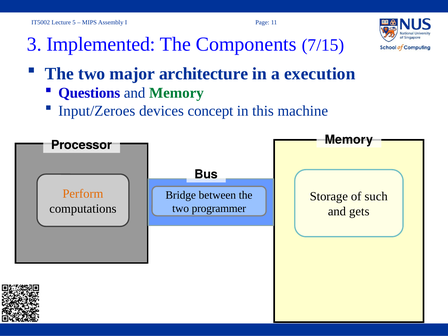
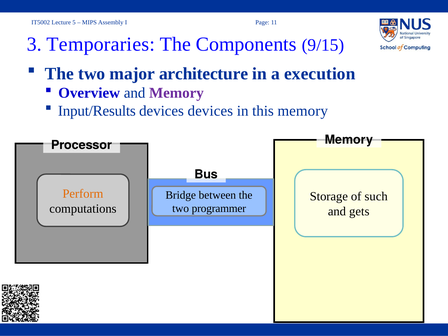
Implemented: Implemented -> Temporaries
7/15: 7/15 -> 9/15
Questions: Questions -> Overview
Memory at (176, 93) colour: green -> purple
Input/Zeroes: Input/Zeroes -> Input/Results
devices concept: concept -> devices
this machine: machine -> memory
